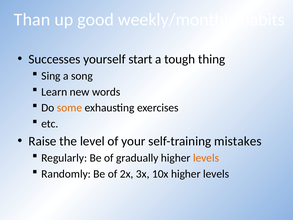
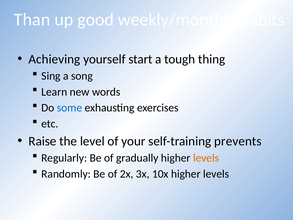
Successes: Successes -> Achieving
some colour: orange -> blue
mistakes: mistakes -> prevents
